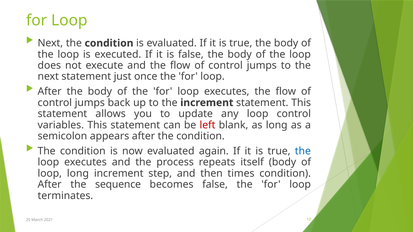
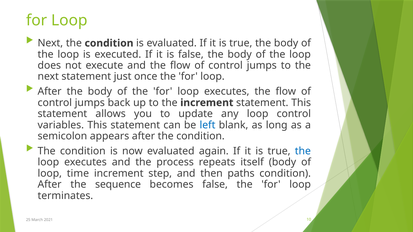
left colour: red -> blue
loop long: long -> time
times: times -> paths
